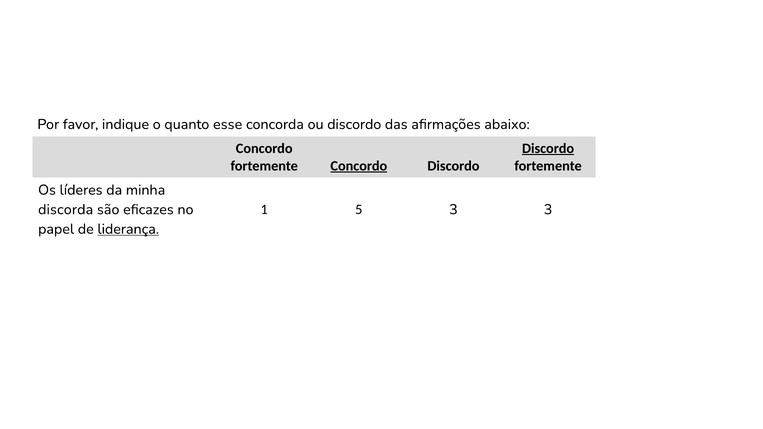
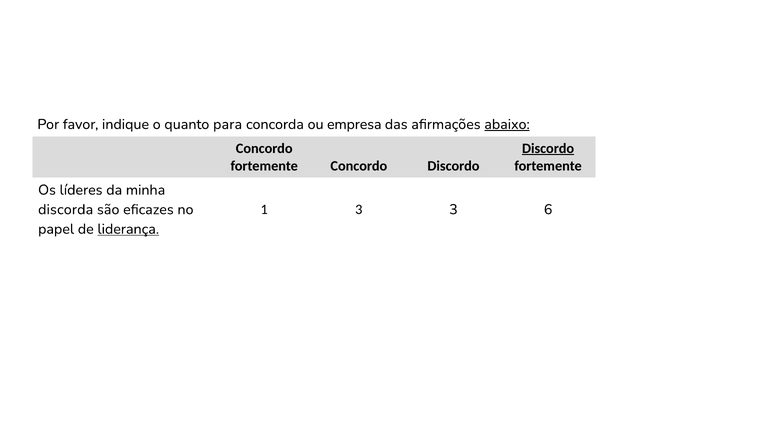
esse: esse -> para
ou discordo: discordo -> empresa
abaixo underline: none -> present
Concordo at (359, 166) underline: present -> none
1 5: 5 -> 3
3 3: 3 -> 6
